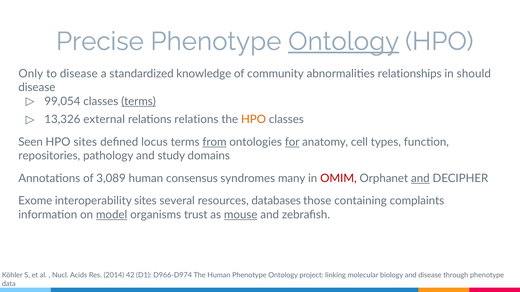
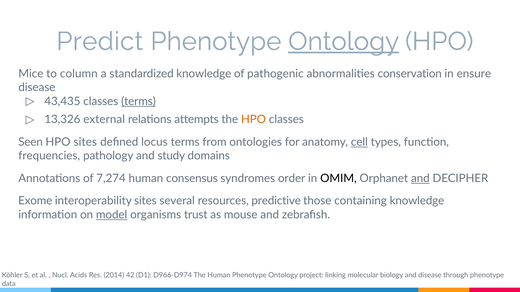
Precise: Precise -> Predict
Only: Only -> Mice
to disease: disease -> column
community: community -> pathogenic
relationships: relationships -> conservation
should: should -> ensure
99,054: 99,054 -> 43,435
relations relations: relations -> attempts
from underline: present -> none
for underline: present -> none
cell underline: none -> present
repositories: repositories -> frequencies
3,089: 3,089 -> 7,274
many: many -> order
OMIM colour: red -> black
databases: databases -> predictive
containing complaints: complaints -> knowledge
mouse underline: present -> none
